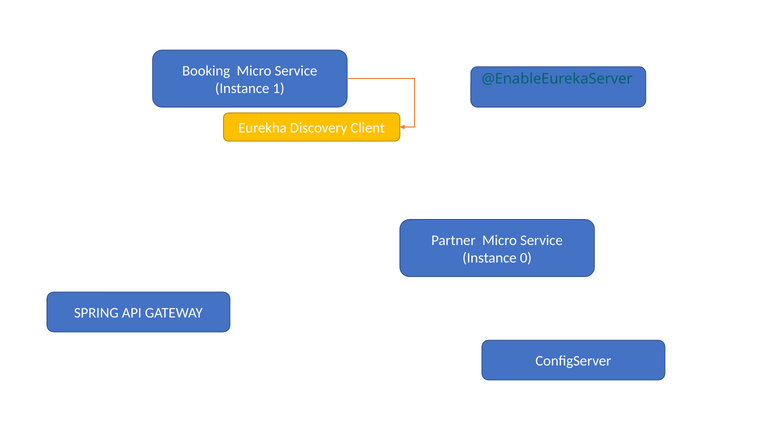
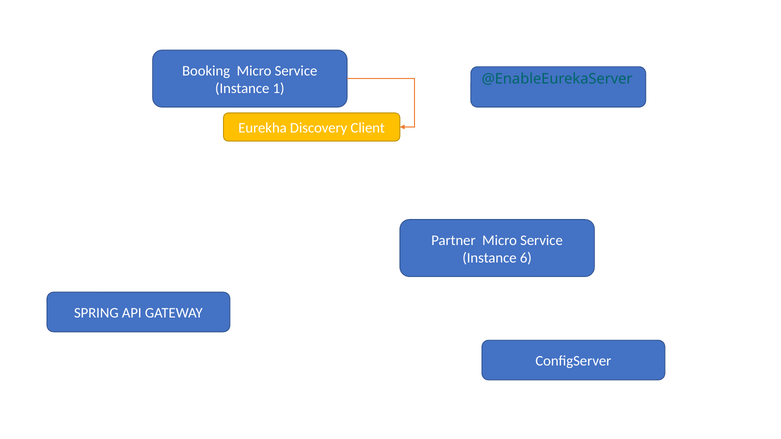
0: 0 -> 6
